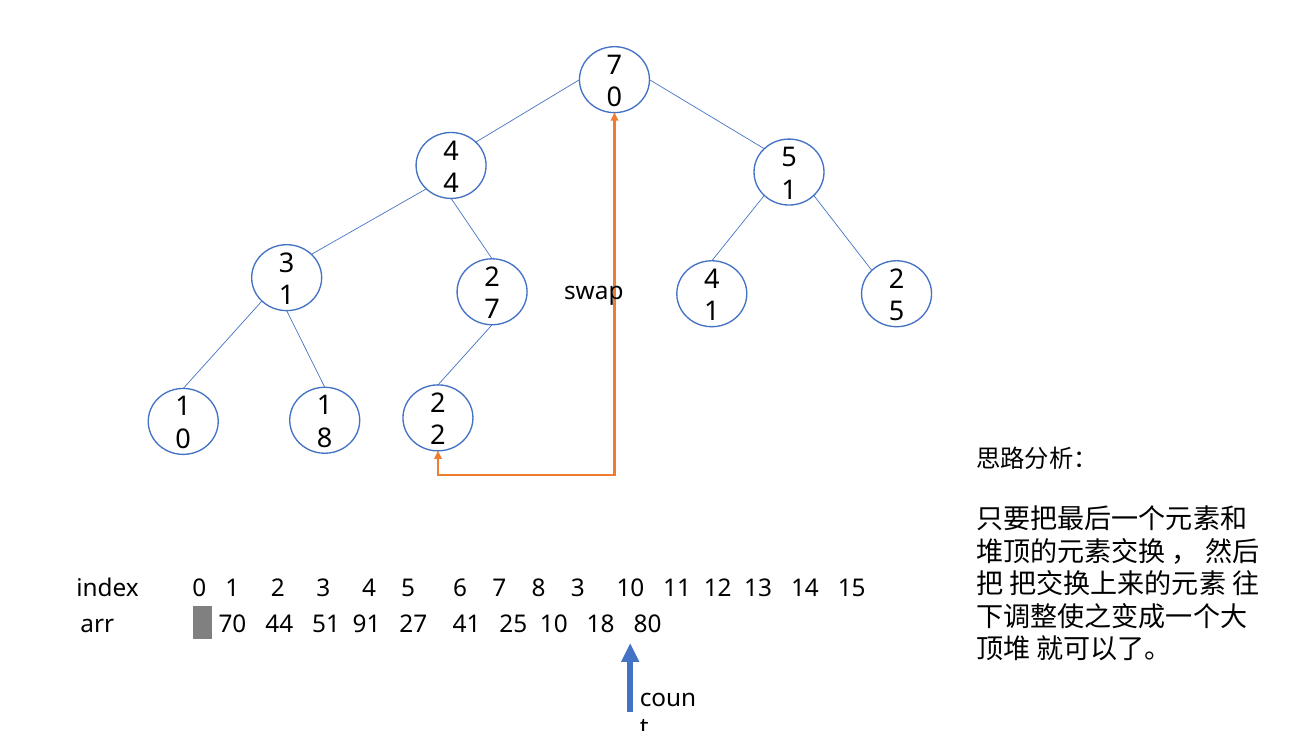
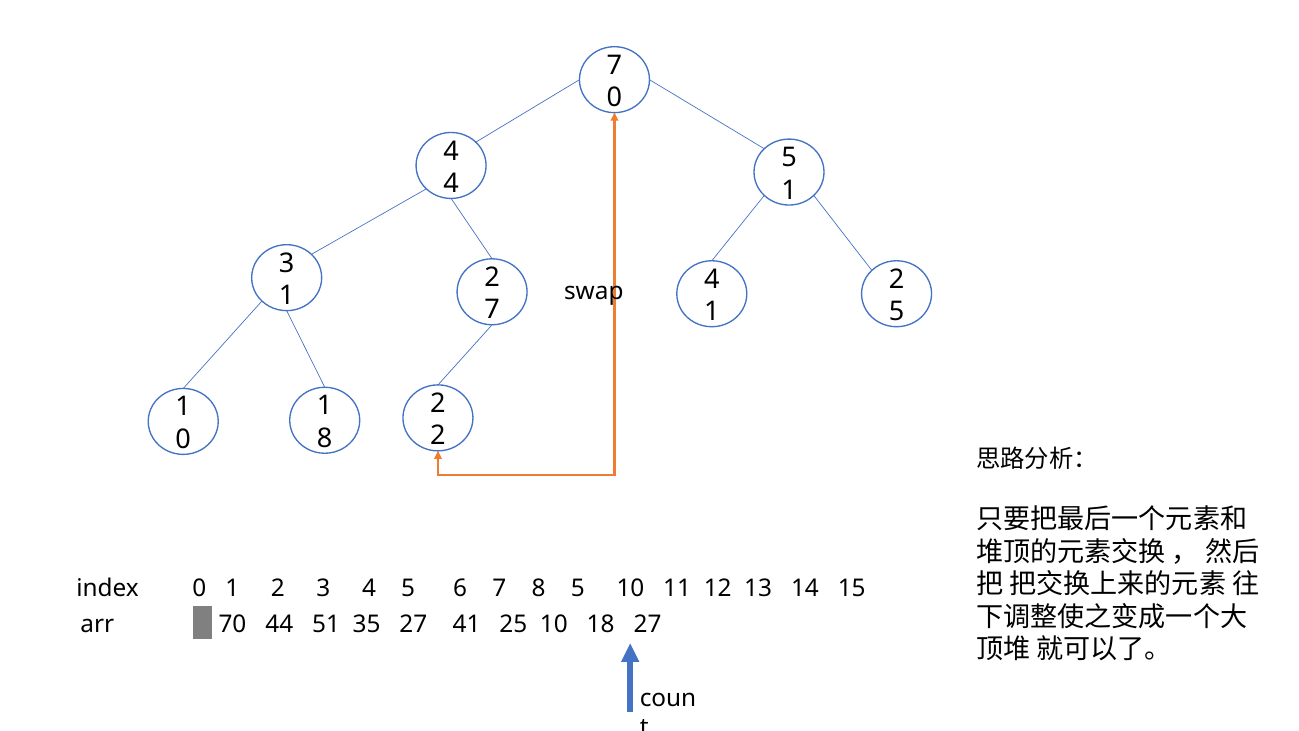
8 3: 3 -> 5
91: 91 -> 35
18 80: 80 -> 27
